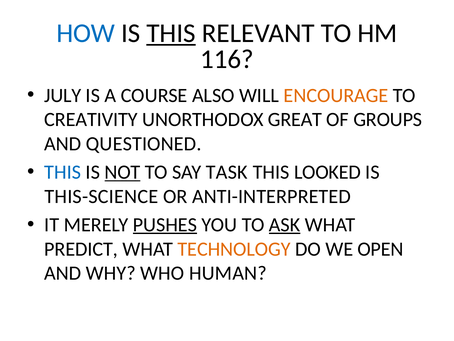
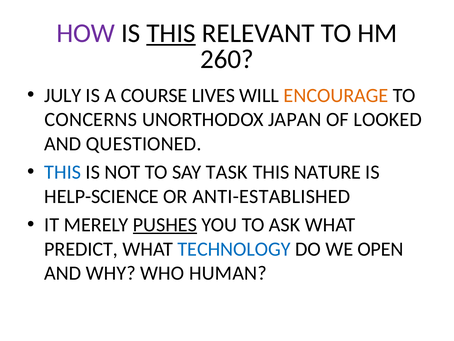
HOW colour: blue -> purple
116: 116 -> 260
ALSO: ALSO -> LIVES
CREATIVITY: CREATIVITY -> CONCERNS
GREAT: GREAT -> JAPAN
GROUPS: GROUPS -> LOOKED
NOT underline: present -> none
LOOKED: LOOKED -> NATURE
THIS-SCIENCE: THIS-SCIENCE -> HELP-SCIENCE
ANTI-INTERPRETED: ANTI-INTERPRETED -> ANTI-ESTABLISHED
ASK underline: present -> none
TECHNOLOGY colour: orange -> blue
